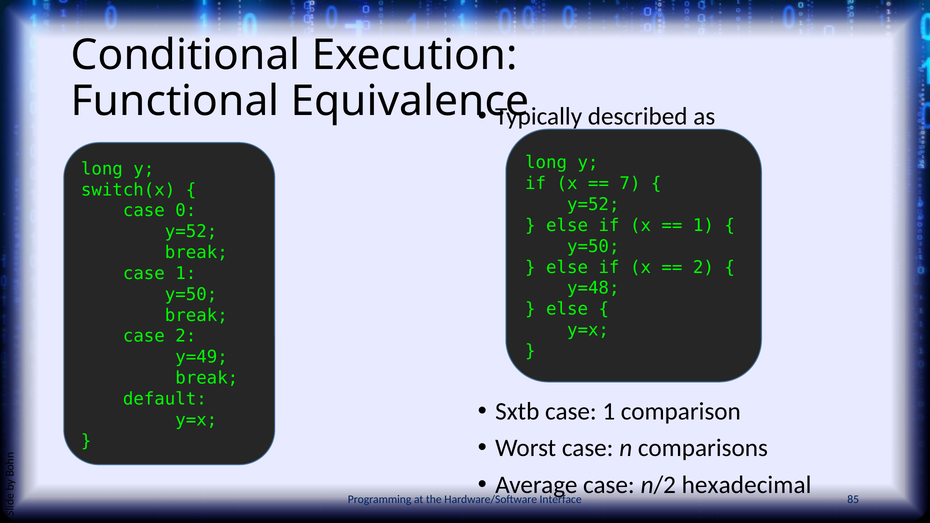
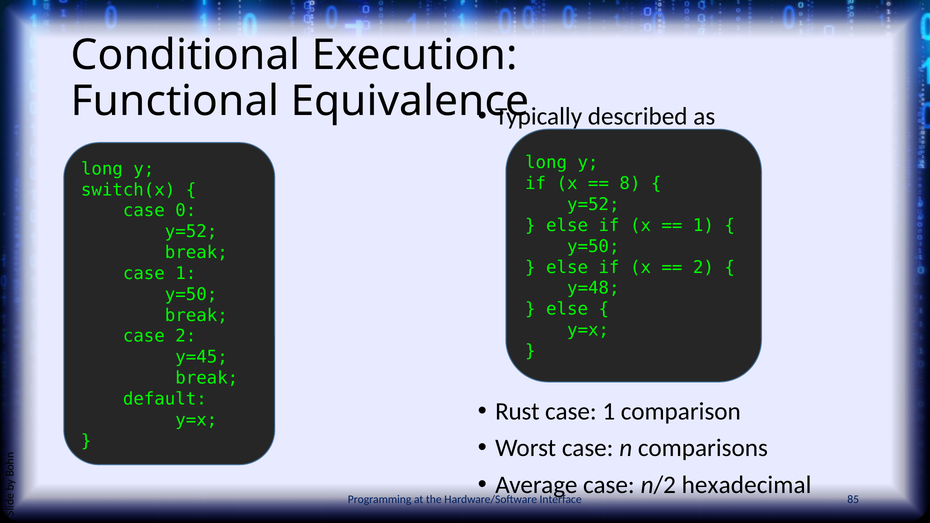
7: 7 -> 8
y=49: y=49 -> y=45
Sxtb: Sxtb -> Rust
